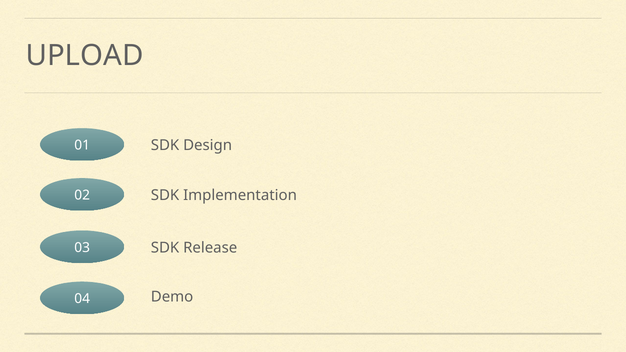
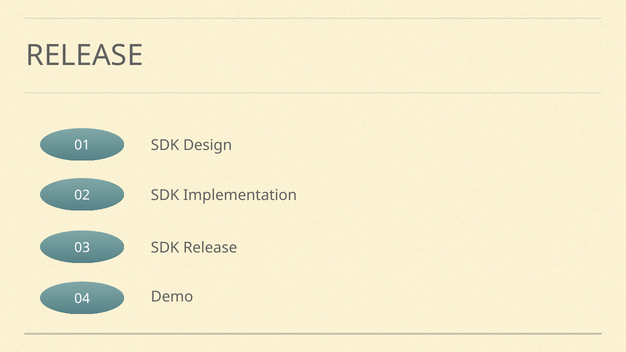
UPLOAD at (85, 56): UPLOAD -> RELEASE
